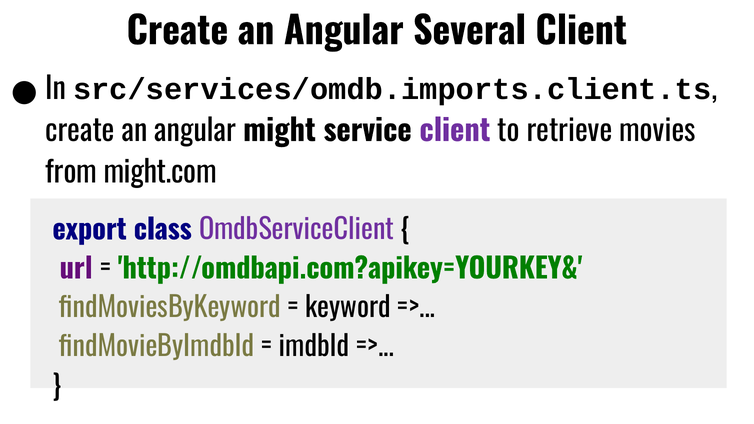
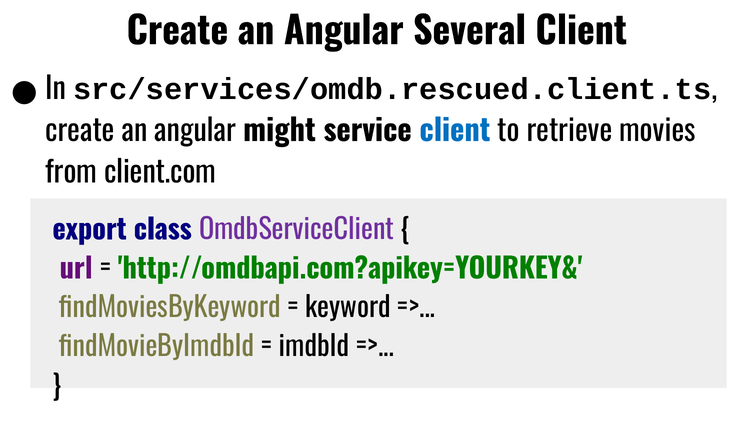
src/services/omdb.imports.client.ts: src/services/omdb.imports.client.ts -> src/services/omdb.rescued.client.ts
client at (455, 131) colour: purple -> blue
might.com: might.com -> client.com
